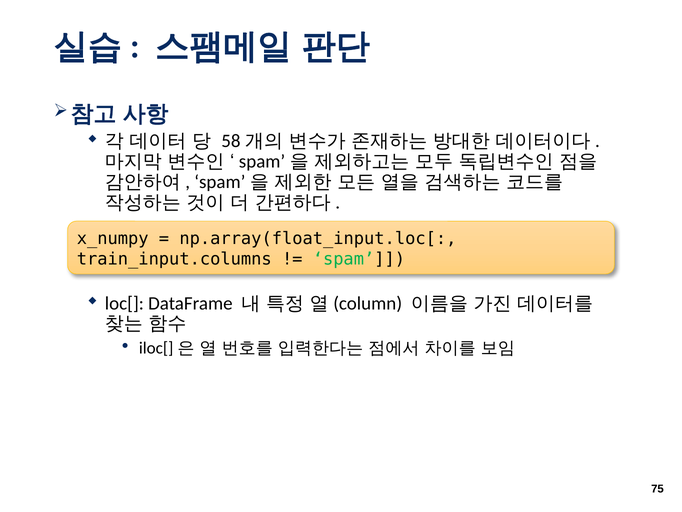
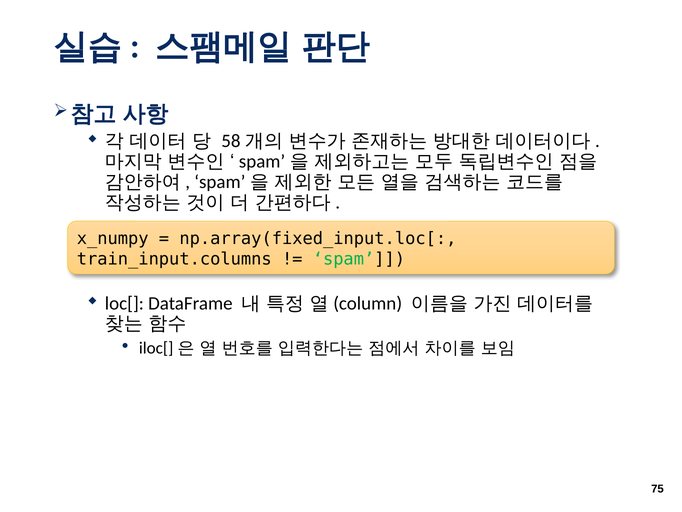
np.array(float_input.loc[: np.array(float_input.loc[ -> np.array(fixed_input.loc[
